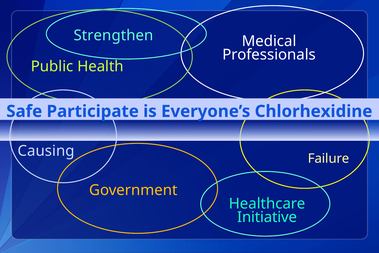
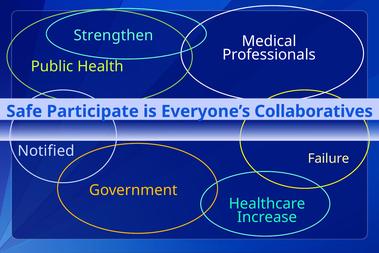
Chlorhexidine: Chlorhexidine -> Collaboratives
Causing: Causing -> Notified
Initiative: Initiative -> Increase
